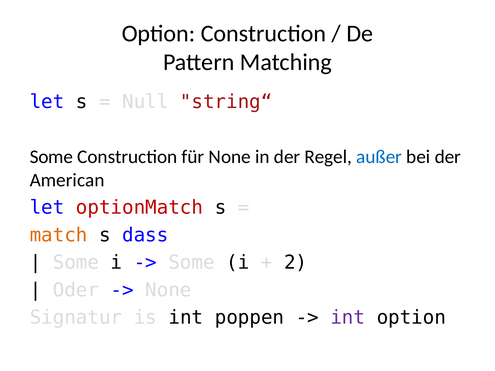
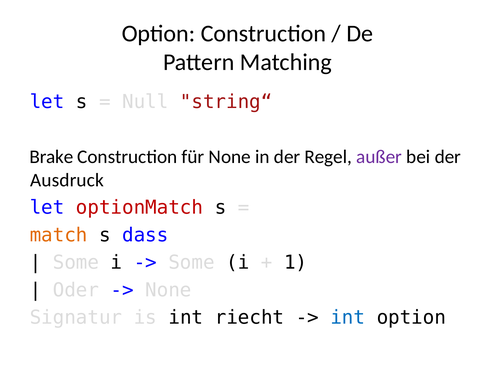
Some at (51, 157): Some -> Brake
außer colour: blue -> purple
American: American -> Ausdruck
2: 2 -> 1
poppen: poppen -> riecht
int at (348, 318) colour: purple -> blue
